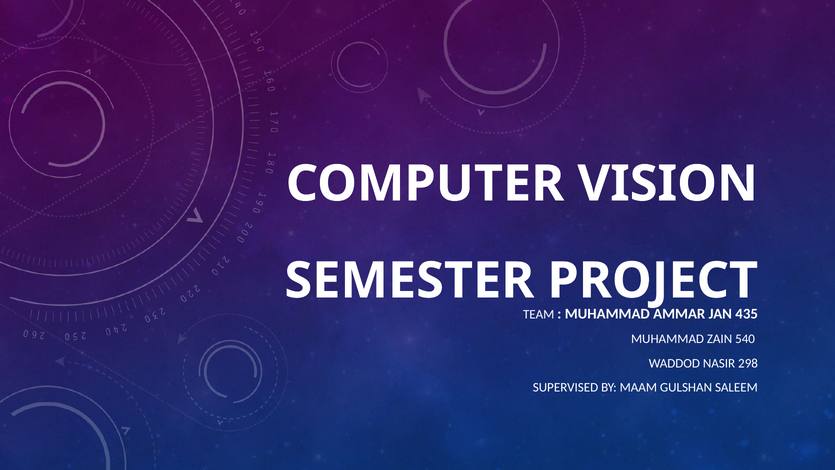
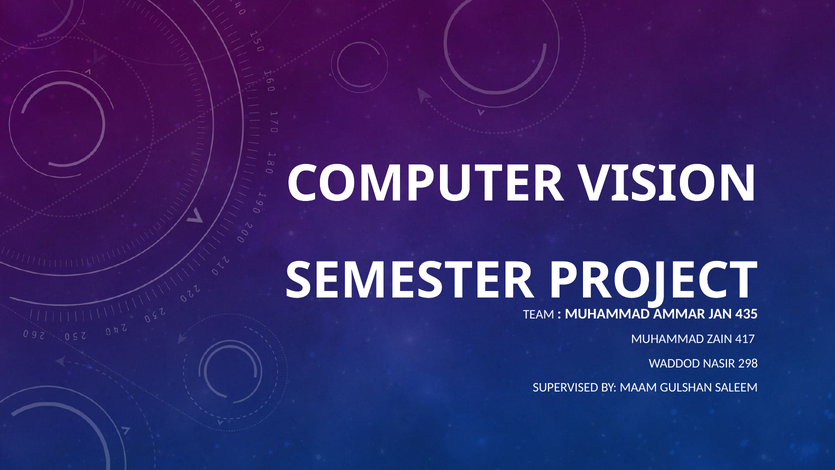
540: 540 -> 417
